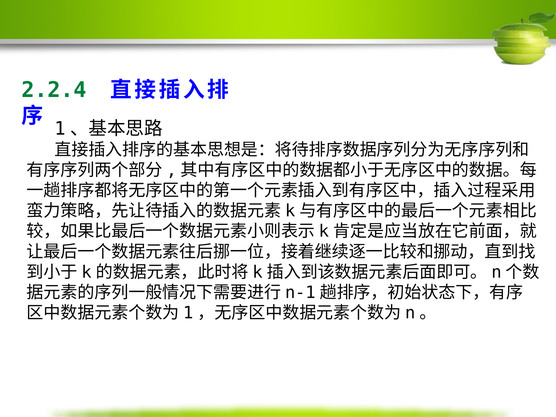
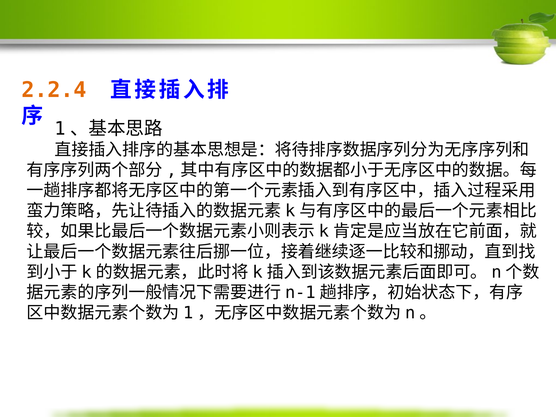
2.2.4 colour: green -> orange
